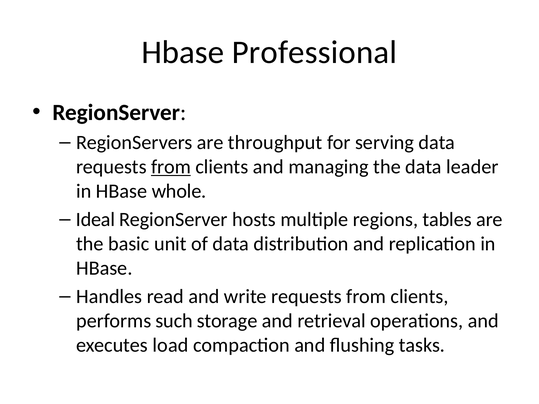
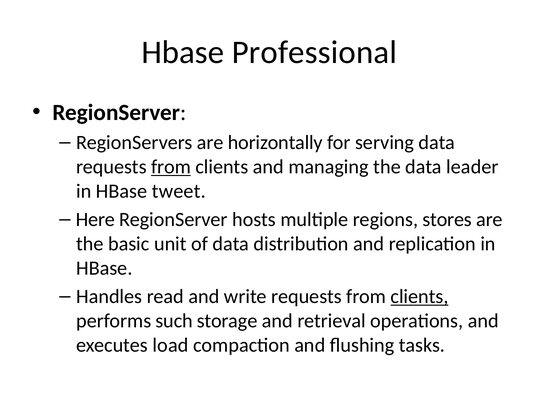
throughput: throughput -> horizontally
whole: whole -> tweet
Ideal: Ideal -> Here
tables: tables -> stores
clients at (420, 297) underline: none -> present
